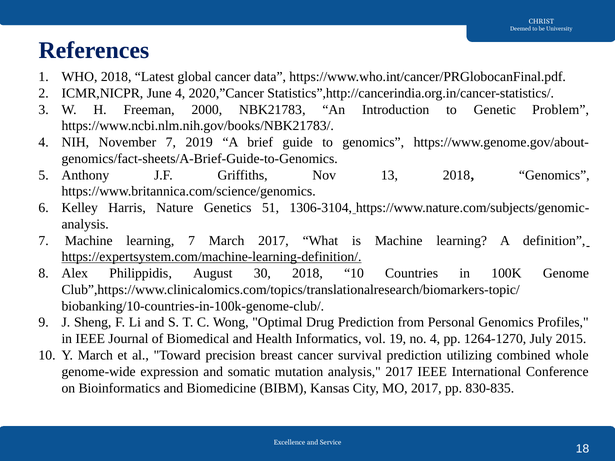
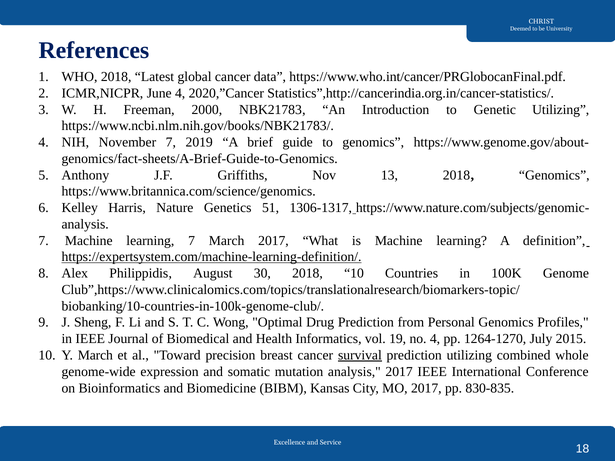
Genetic Problem: Problem -> Utilizing
1306-3104: 1306-3104 -> 1306-1317
survival underline: none -> present
